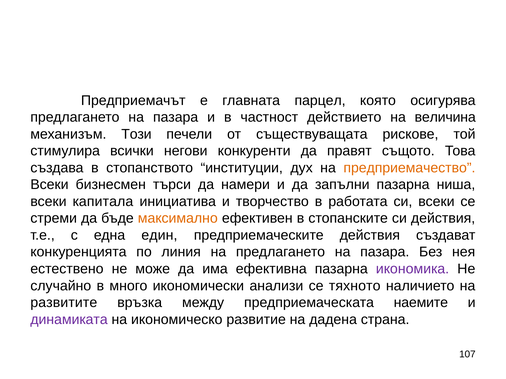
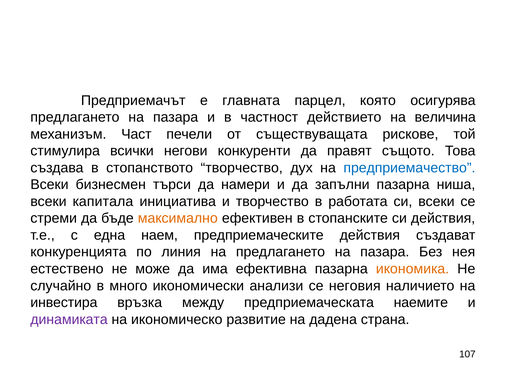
Този: Този -> Част
стопанството институции: институции -> творчество
предприемачество colour: orange -> blue
един: един -> наем
икономика colour: purple -> orange
тяхното: тяхното -> неговия
развитите: развитите -> инвестира
